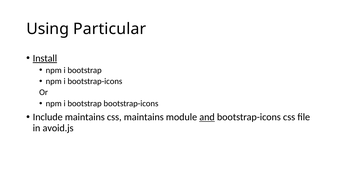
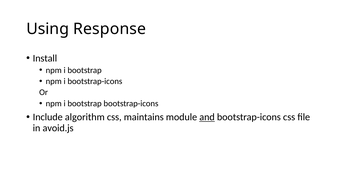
Particular: Particular -> Response
Install underline: present -> none
Include maintains: maintains -> algorithm
